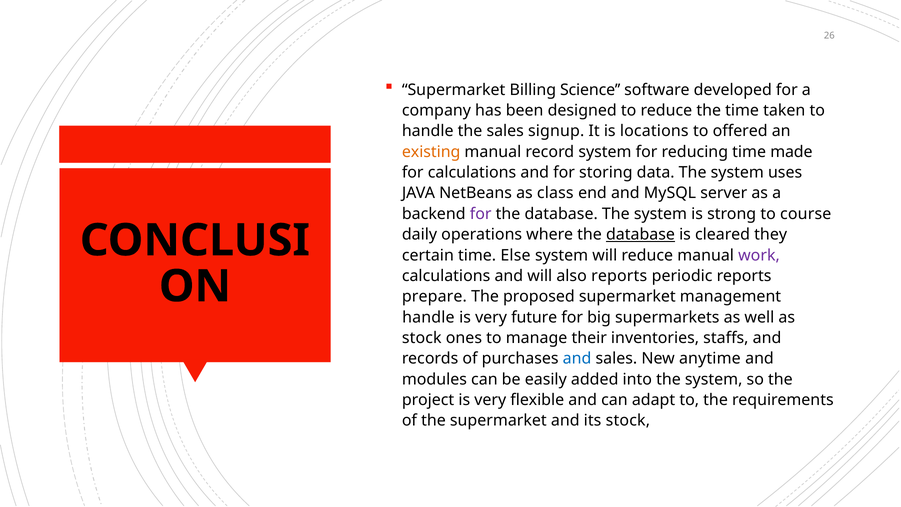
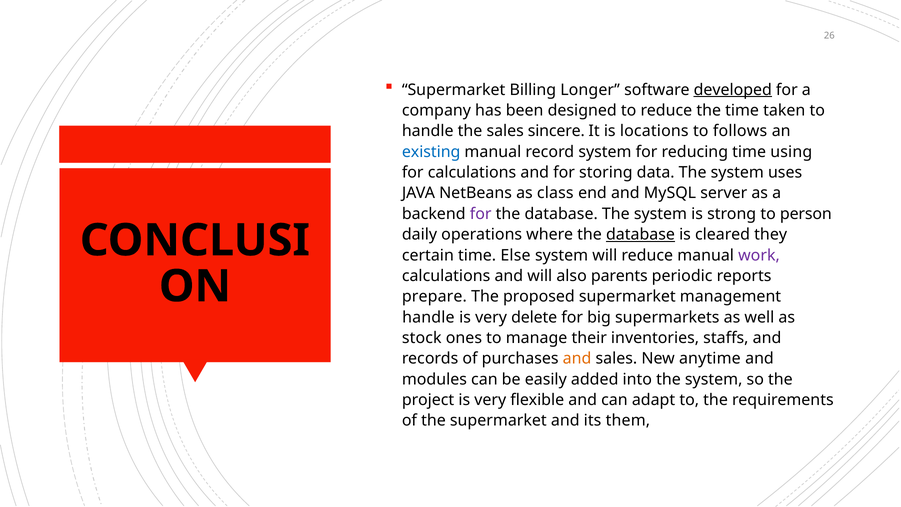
Science: Science -> Longer
developed underline: none -> present
signup: signup -> sincere
offered: offered -> follows
existing colour: orange -> blue
made: made -> using
course: course -> person
also reports: reports -> parents
future: future -> delete
and at (577, 359) colour: blue -> orange
its stock: stock -> them
